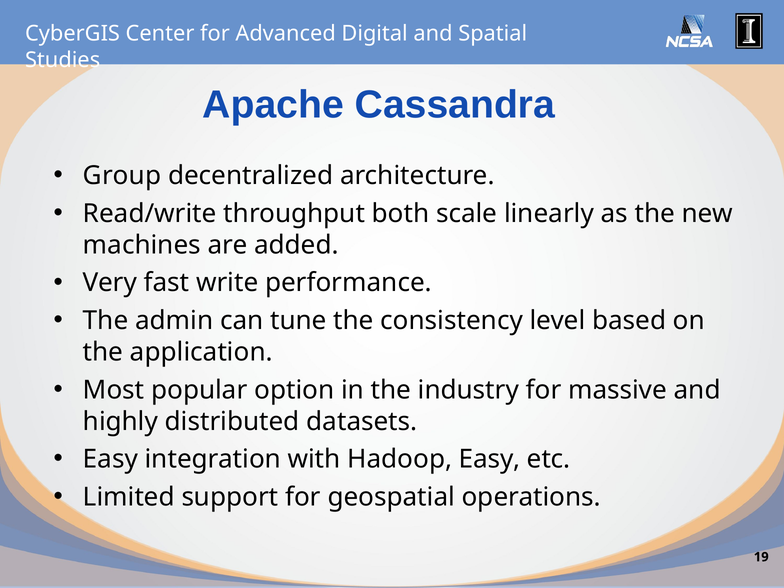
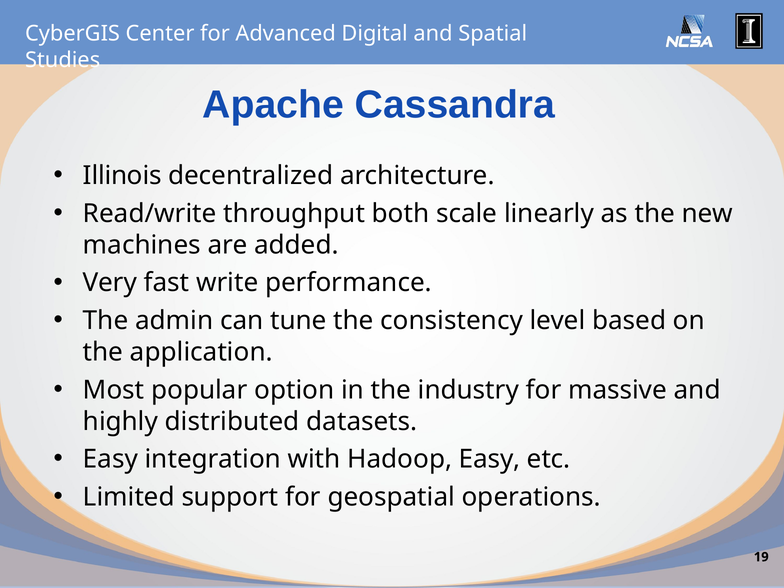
Group: Group -> Illinois
